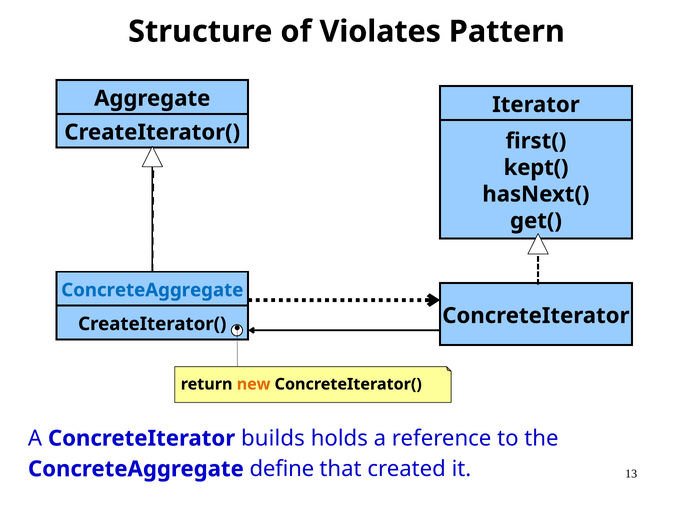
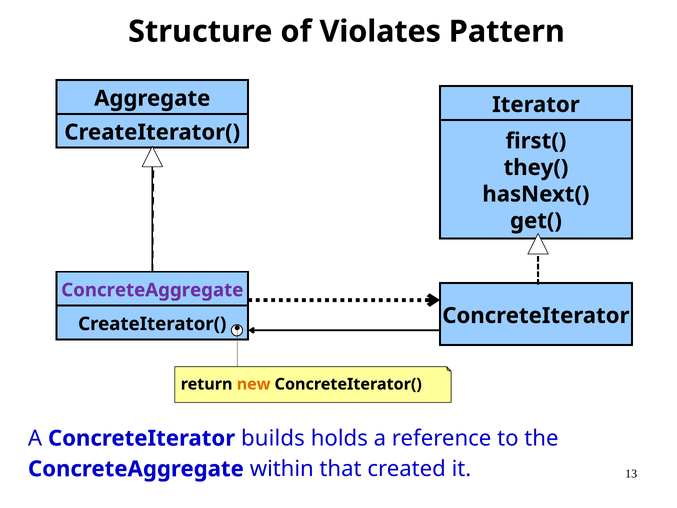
kept(: kept( -> they(
ConcreteAggregate at (152, 290) colour: blue -> purple
define: define -> within
